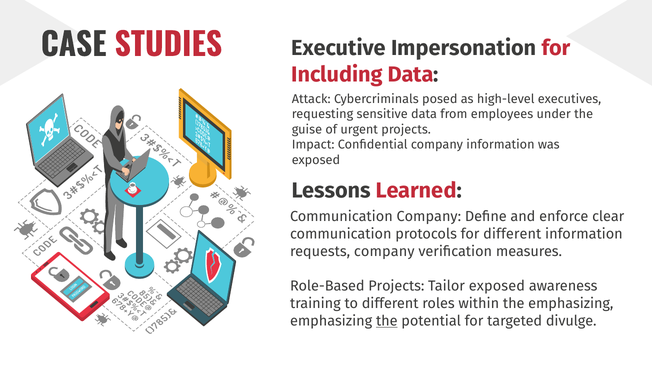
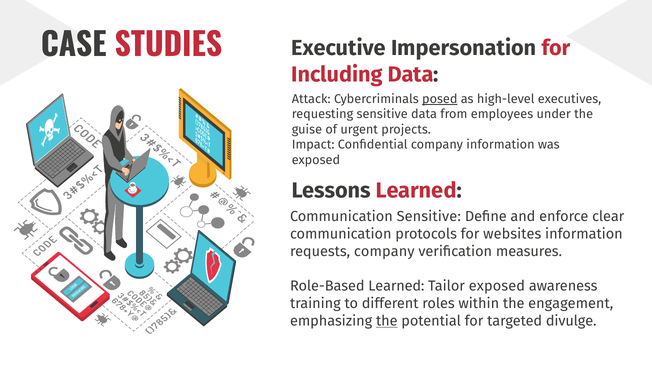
posed underline: none -> present
Communication Company: Company -> Sensitive
for different: different -> websites
Role-Based Projects: Projects -> Learned
the emphasizing: emphasizing -> engagement
